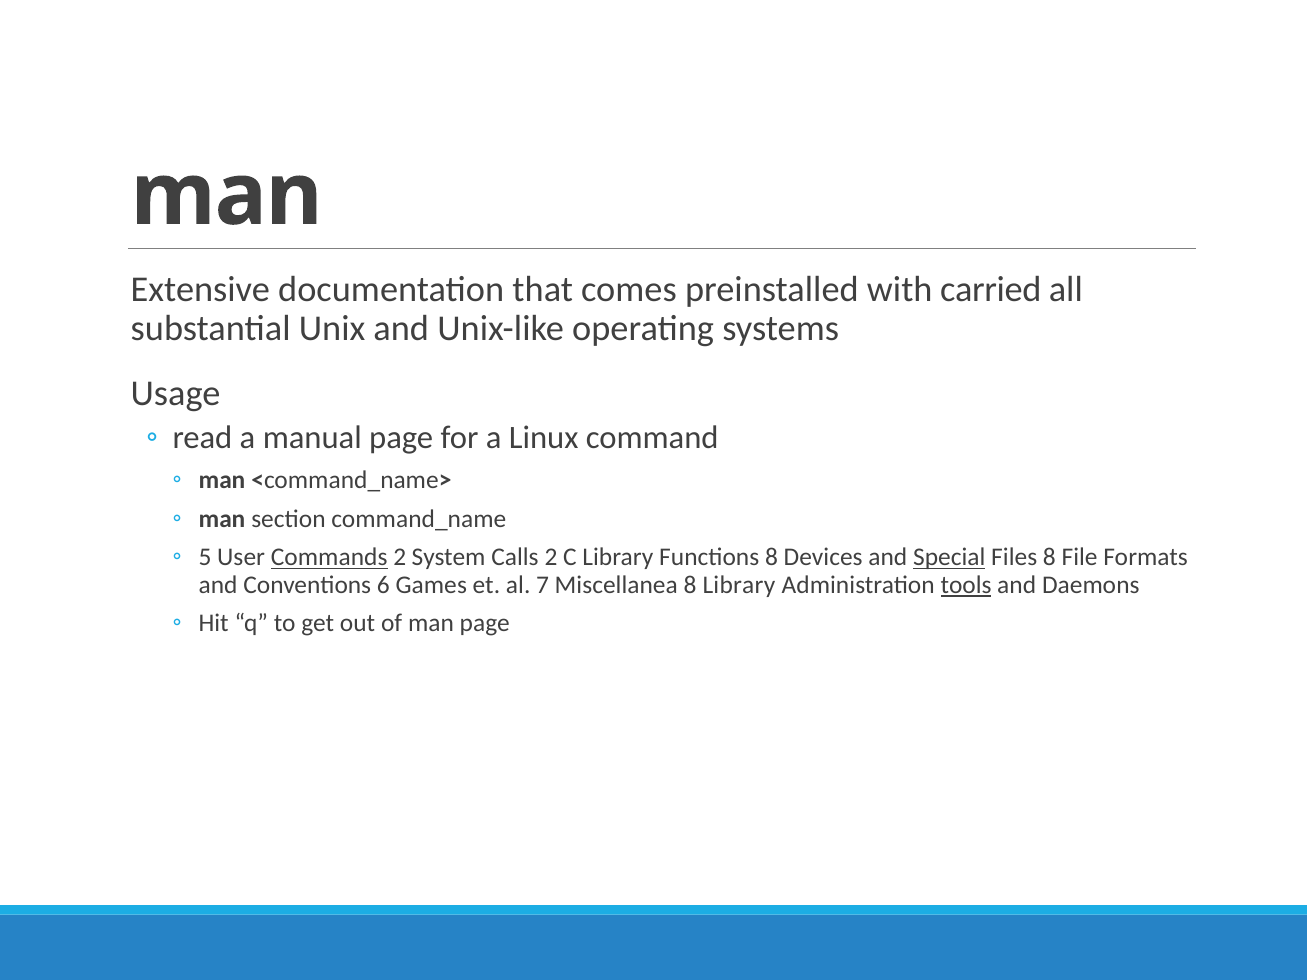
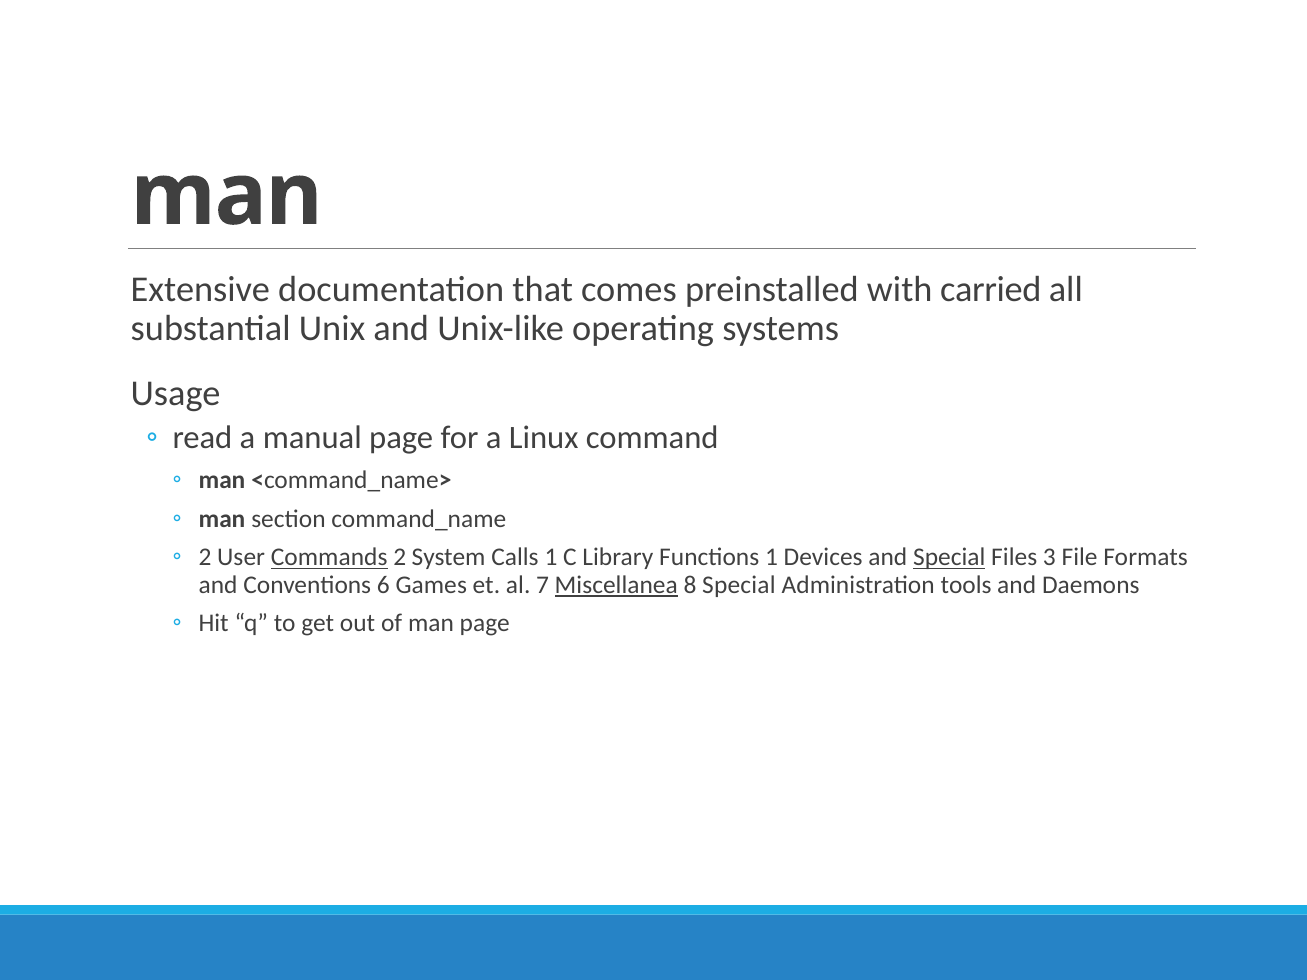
5 at (205, 558): 5 -> 2
Calls 2: 2 -> 1
Functions 8: 8 -> 1
Files 8: 8 -> 3
Miscellanea underline: none -> present
8 Library: Library -> Special
tools underline: present -> none
